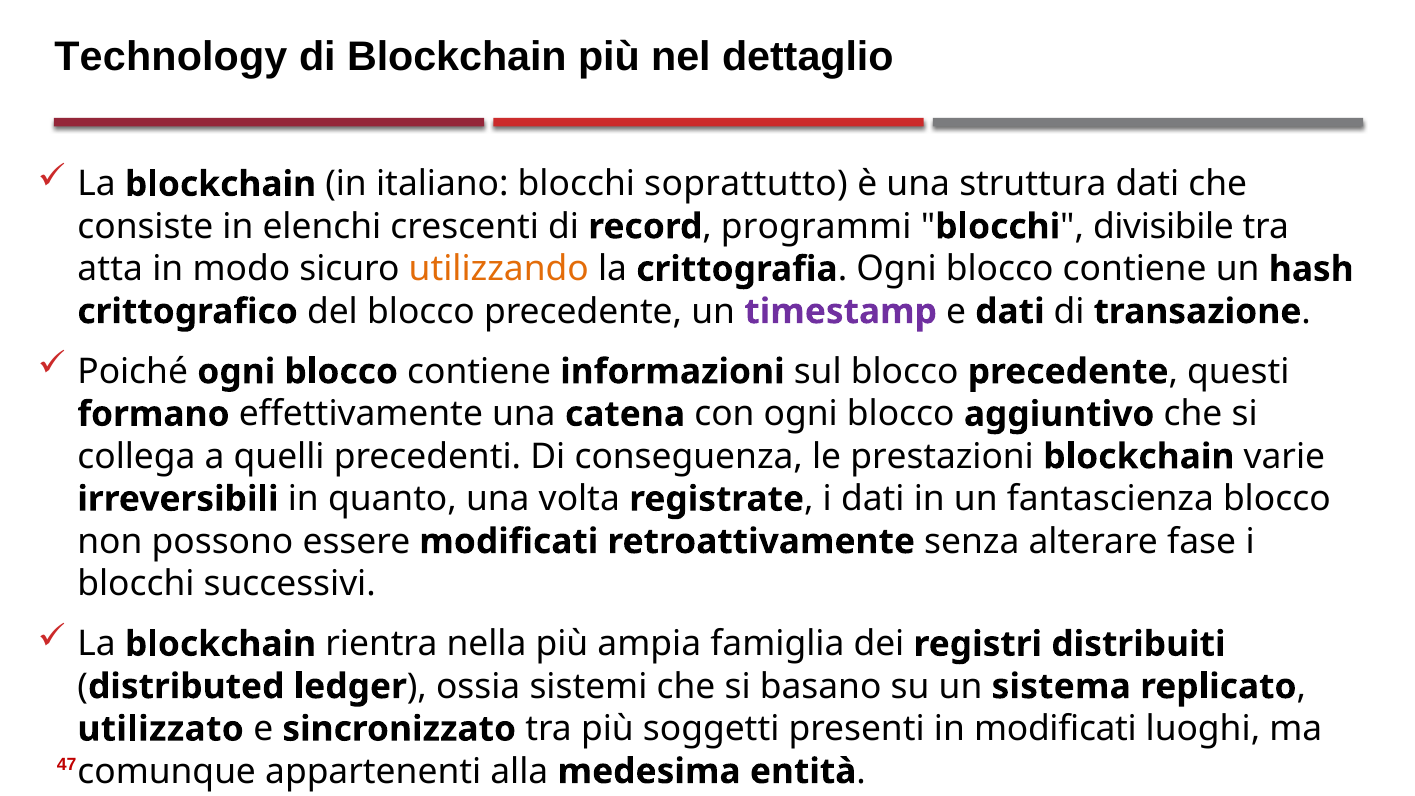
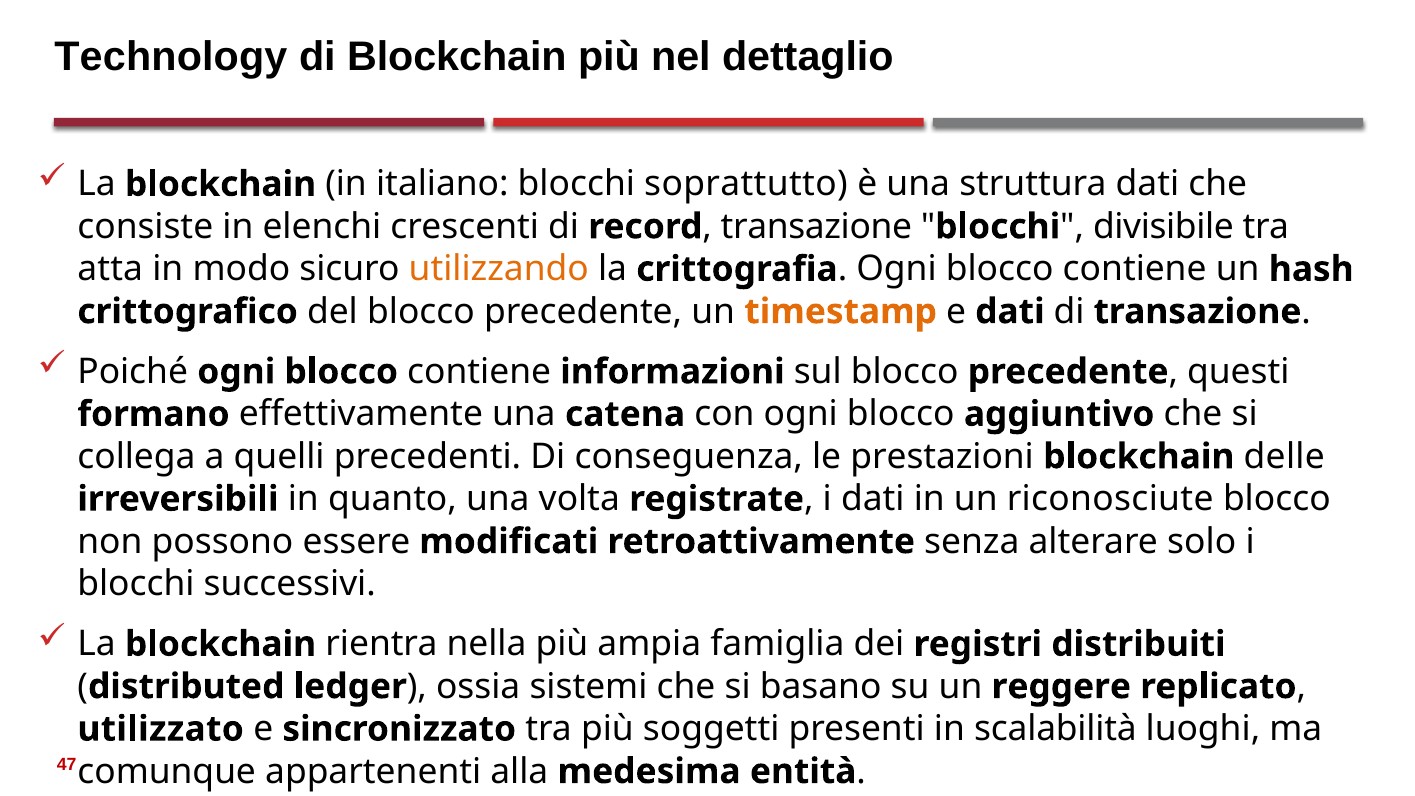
programmi at (816, 227): programmi -> transazione
timestamp colour: purple -> orange
varie: varie -> delle
fantascienza: fantascienza -> riconosciute
fase: fase -> solo
sistema: sistema -> reggere
in modificati: modificati -> scalabilità
